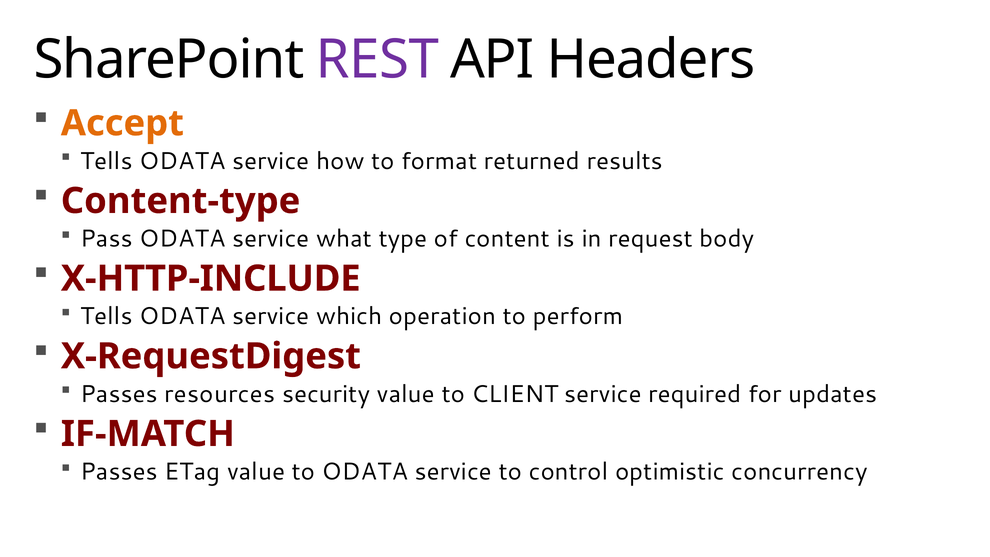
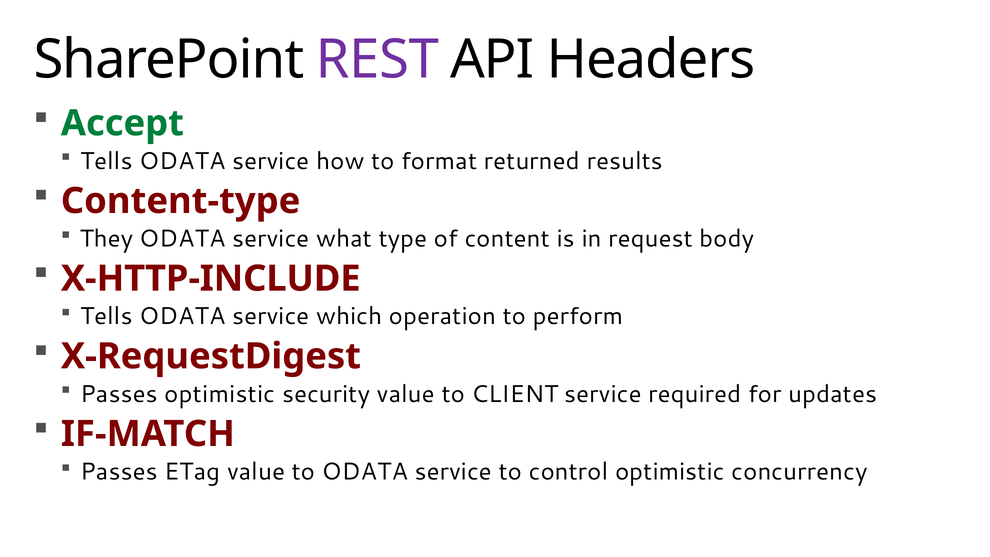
Accept colour: orange -> green
Pass: Pass -> They
Passes resources: resources -> optimistic
